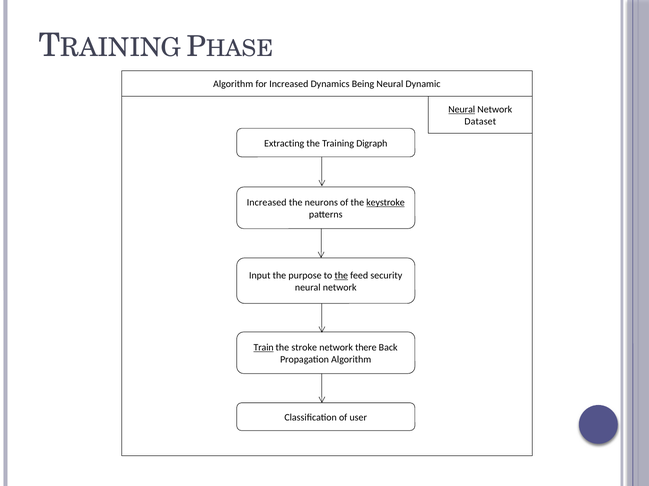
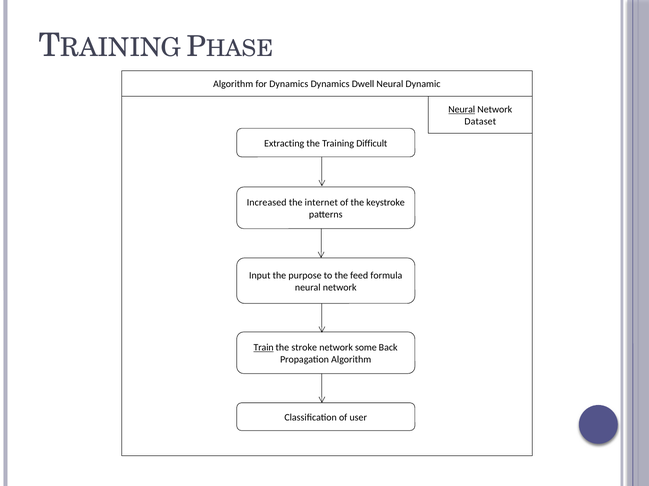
for Increased: Increased -> Dynamics
Being: Being -> Dwell
Digraph: Digraph -> Difficult
neurons: neurons -> internet
keystroke underline: present -> none
the at (341, 276) underline: present -> none
security: security -> formula
there: there -> some
